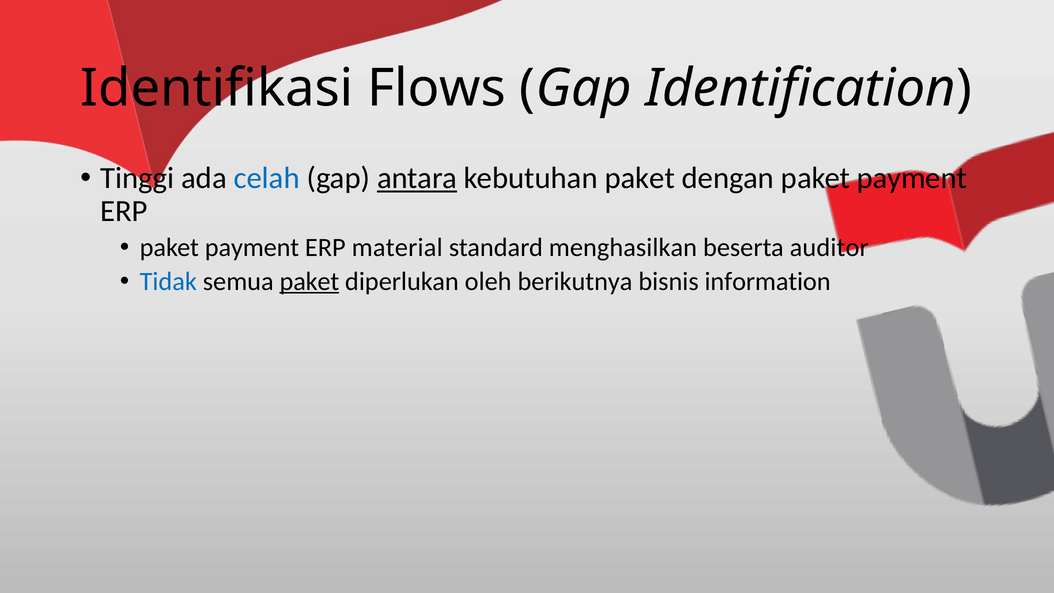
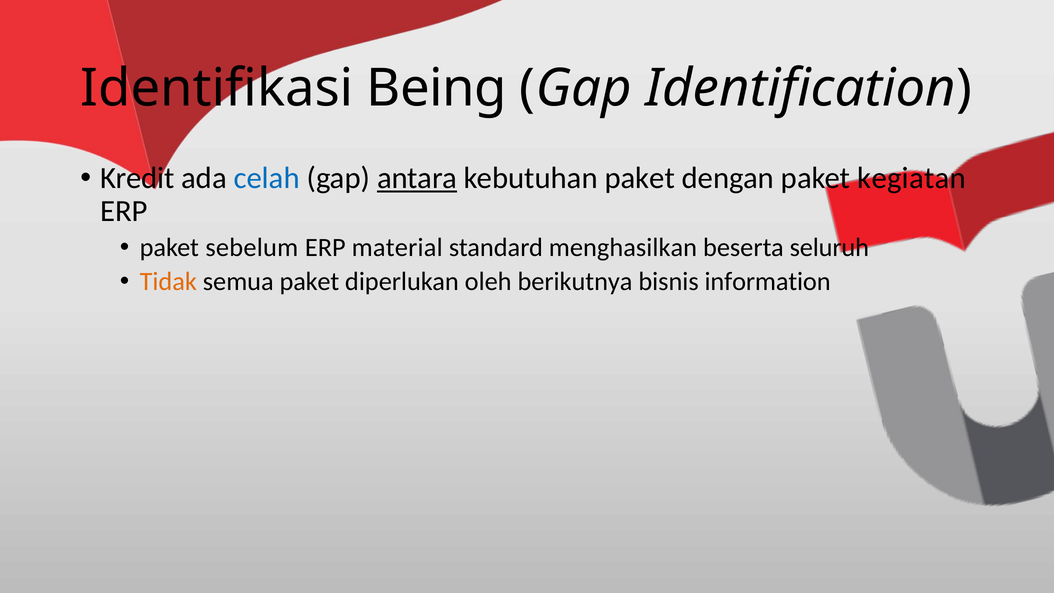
Flows: Flows -> Being
Tinggi: Tinggi -> Kredit
dengan paket payment: payment -> kegiatan
payment at (252, 248): payment -> sebelum
auditor: auditor -> seluruh
Tidak colour: blue -> orange
paket at (309, 282) underline: present -> none
